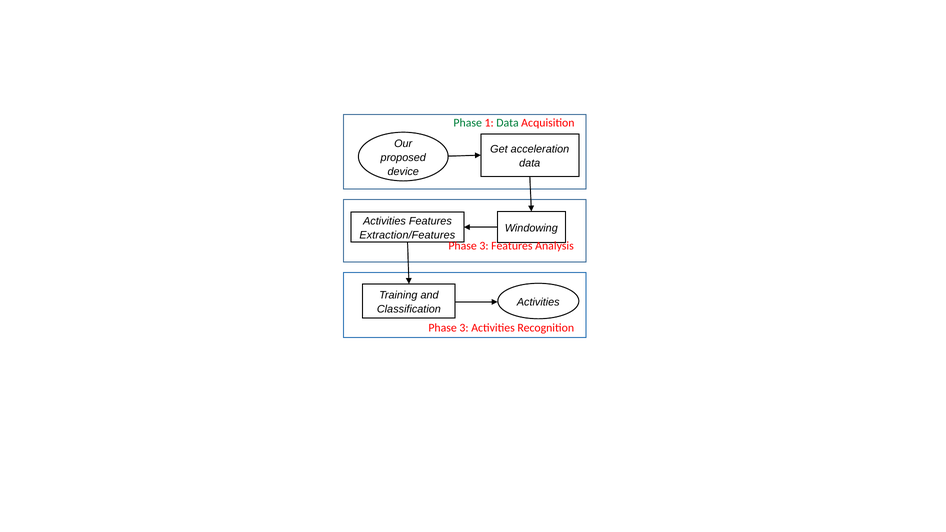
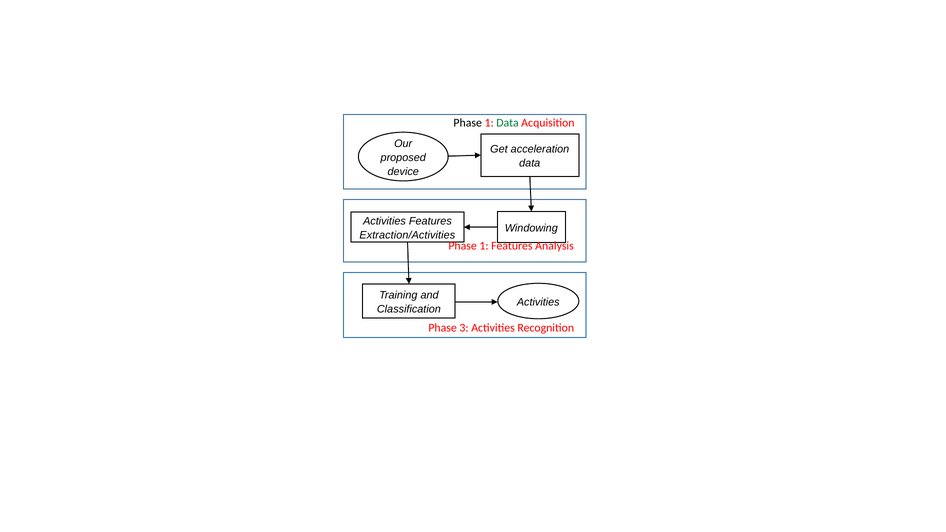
Phase at (468, 123) colour: green -> black
Extraction/Features: Extraction/Features -> Extraction/Activities
3 at (484, 246): 3 -> 1
